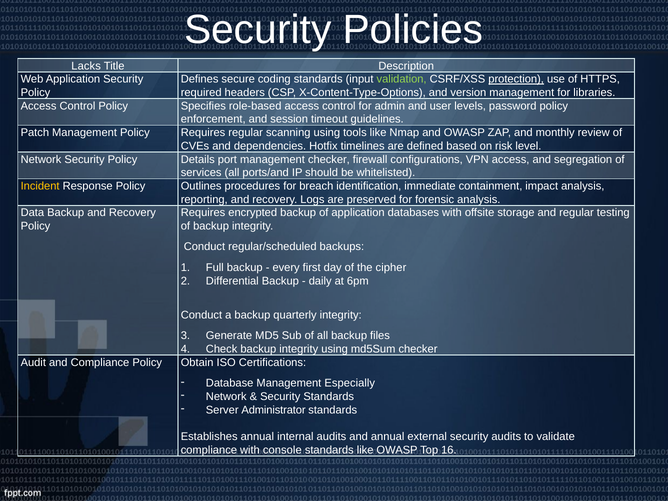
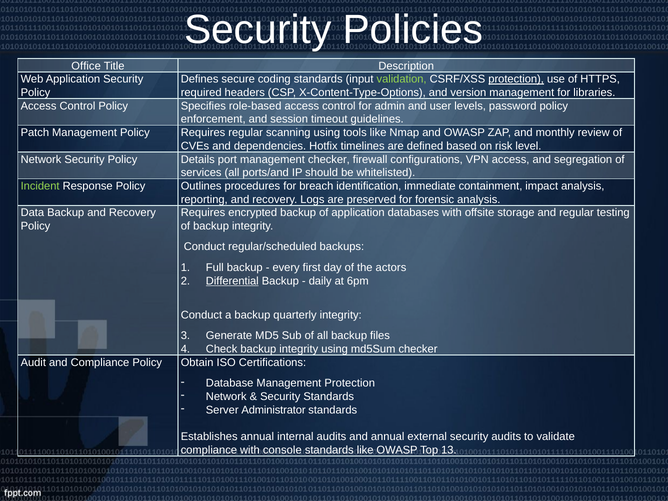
Lacks: Lacks -> Office
Incident colour: yellow -> light green
cipher: cipher -> actors
Differential underline: none -> present
Management Especially: Especially -> Protection
16: 16 -> 13
